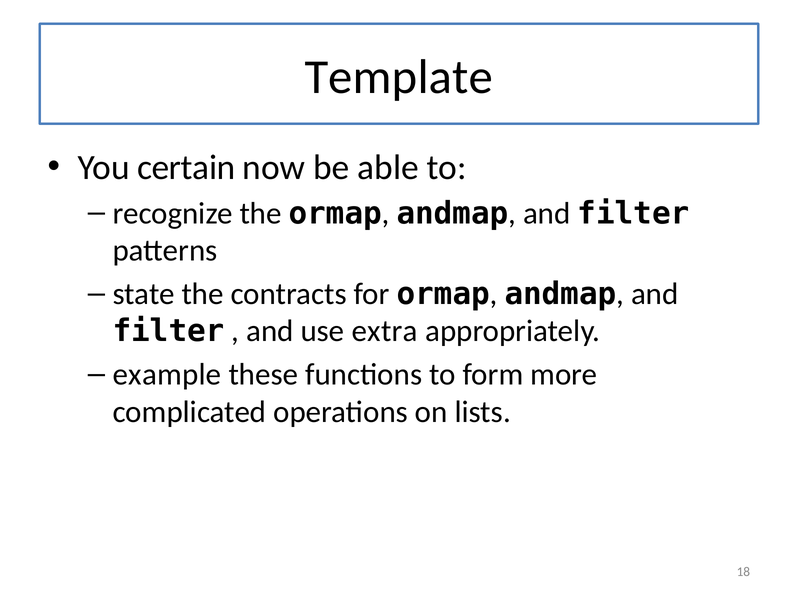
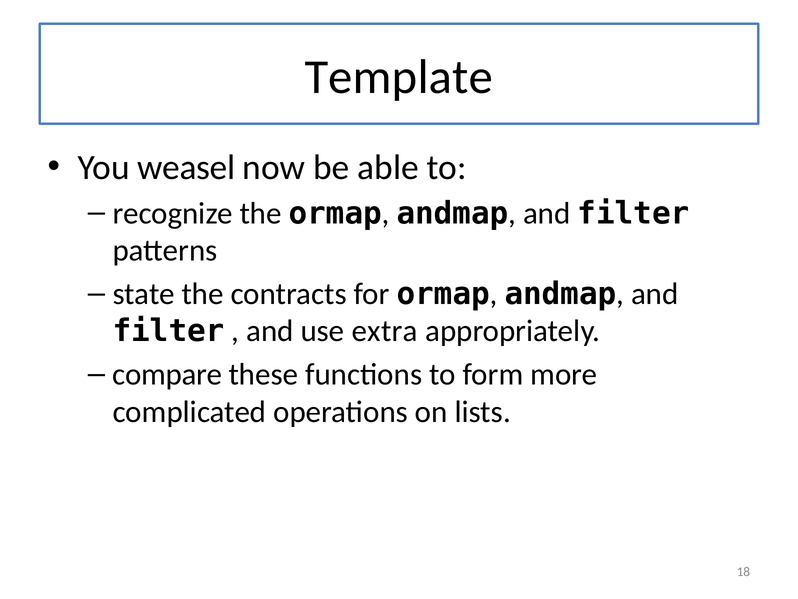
certain: certain -> weasel
example: example -> compare
